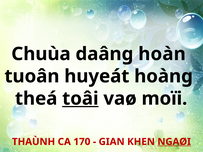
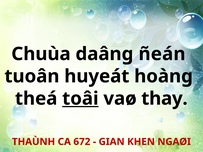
hoàn: hoàn -> ñeán
moïi: moïi -> thay
170: 170 -> 672
NGAØI underline: present -> none
